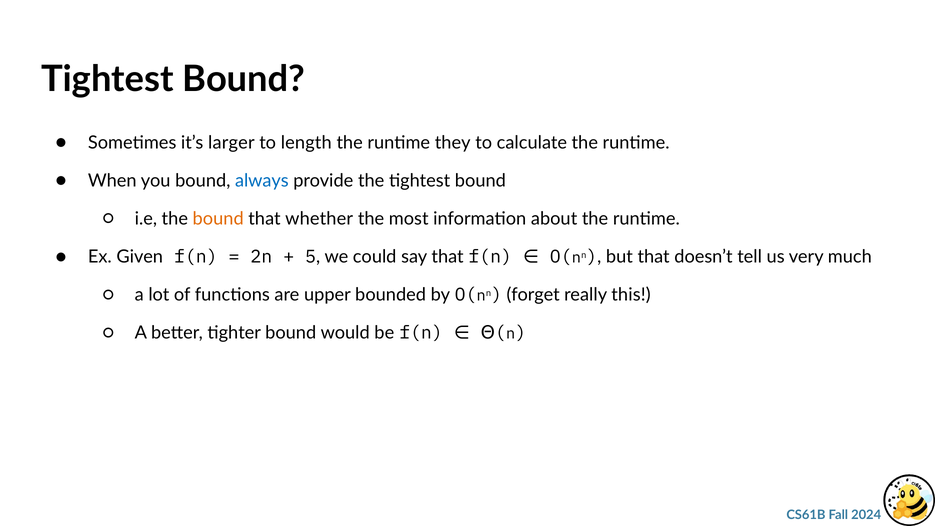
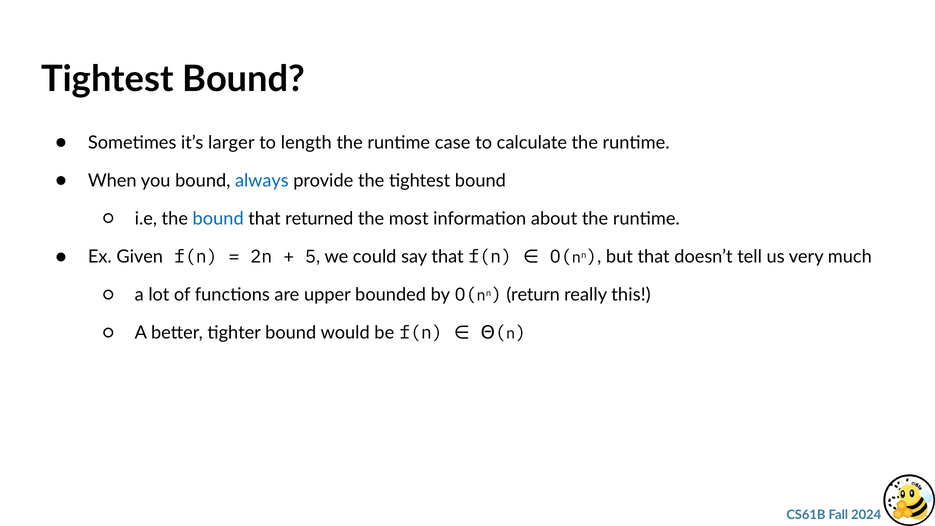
they: they -> case
bound at (218, 219) colour: orange -> blue
whether: whether -> returned
forget: forget -> return
